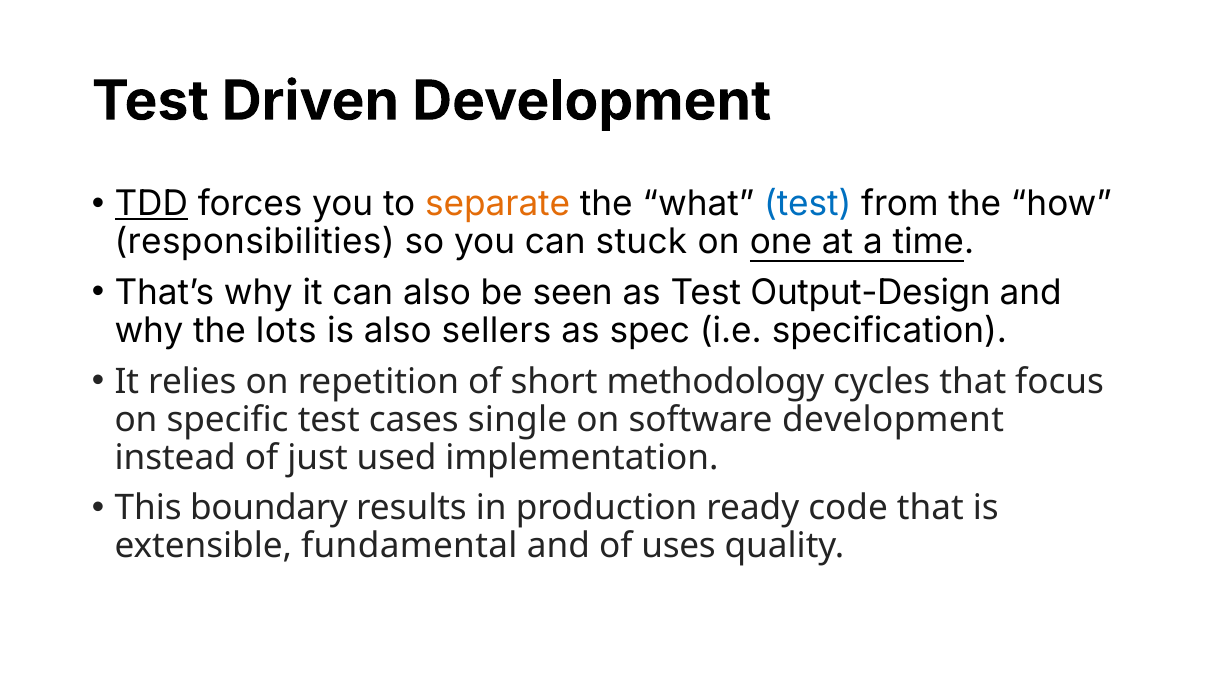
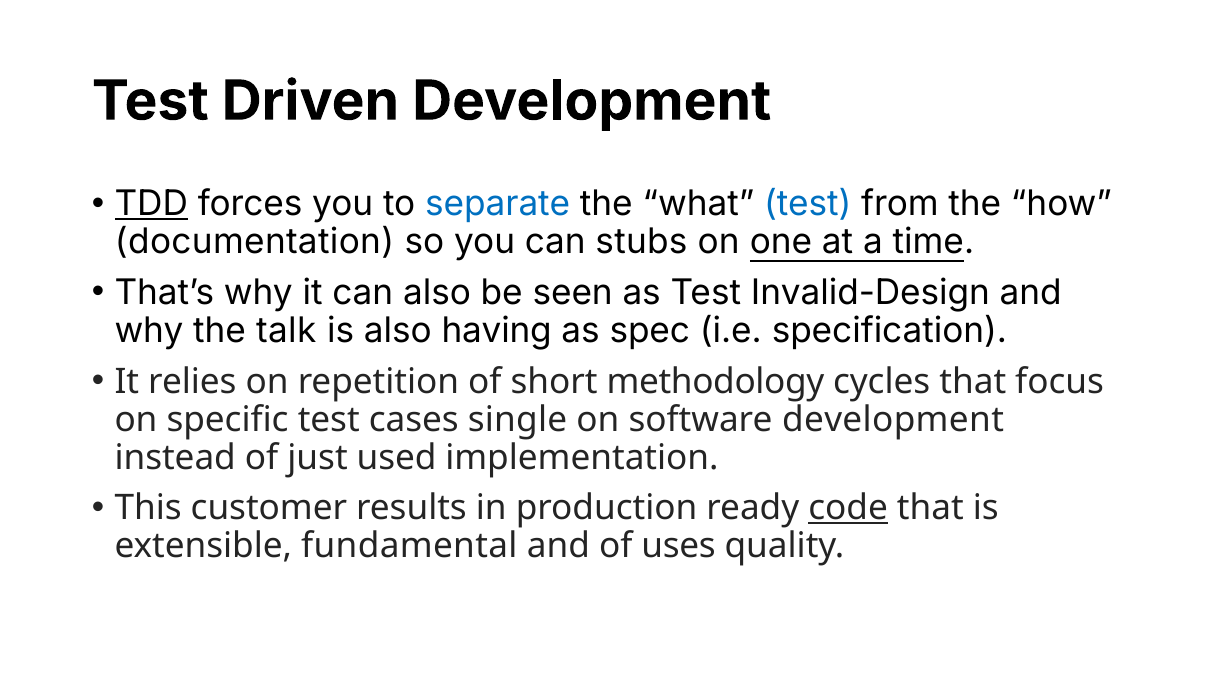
separate colour: orange -> blue
responsibilities: responsibilities -> documentation
stuck: stuck -> stubs
Output-Design: Output-Design -> Invalid-Design
lots: lots -> talk
sellers: sellers -> having
boundary: boundary -> customer
code underline: none -> present
